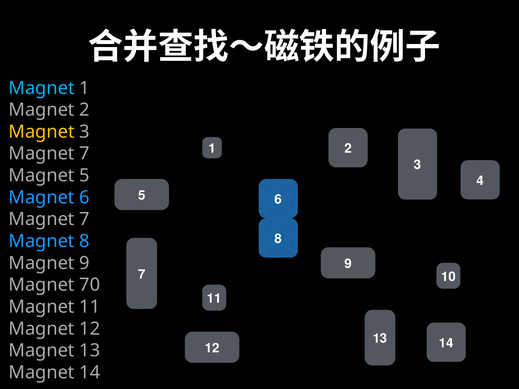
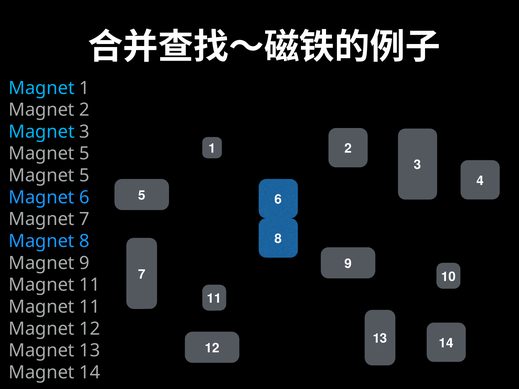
Magnet at (42, 132) colour: yellow -> light blue
7 at (85, 154): 7 -> 5
70 at (90, 285): 70 -> 11
